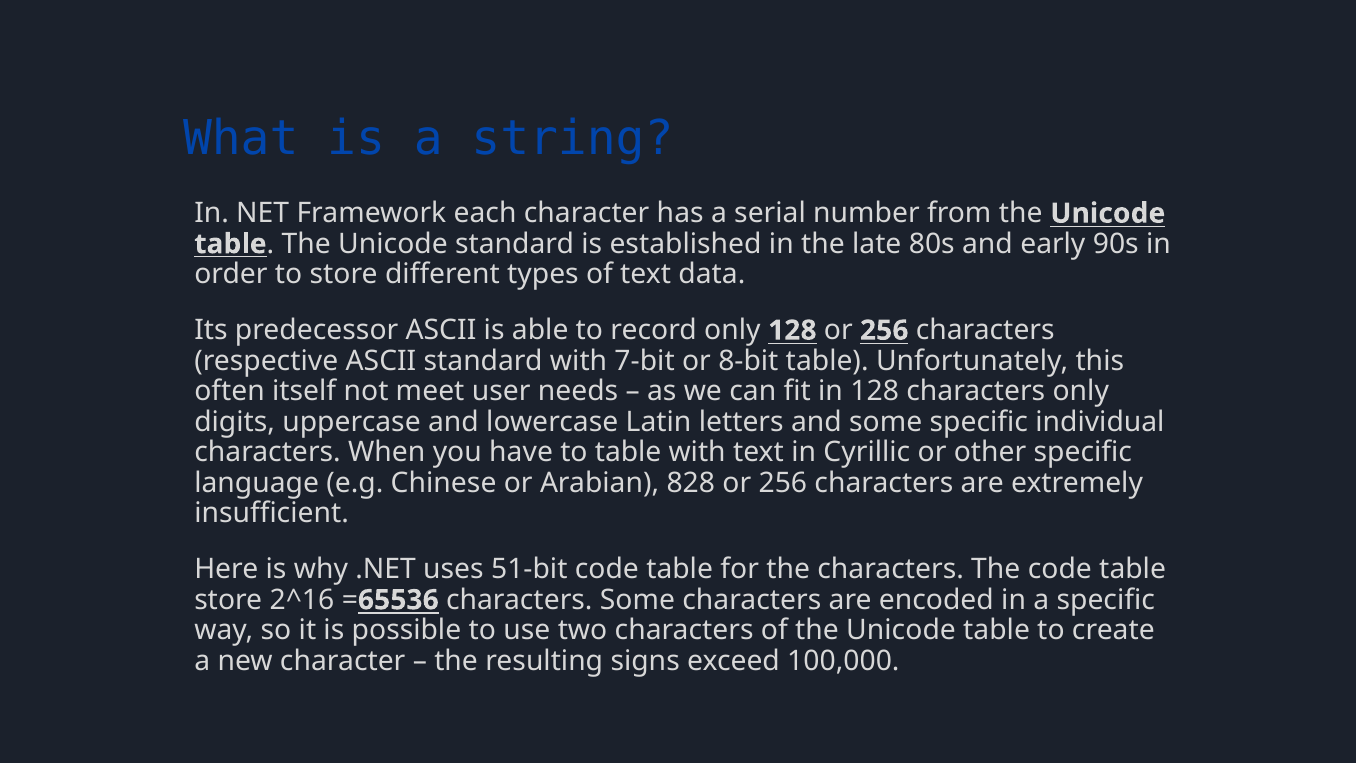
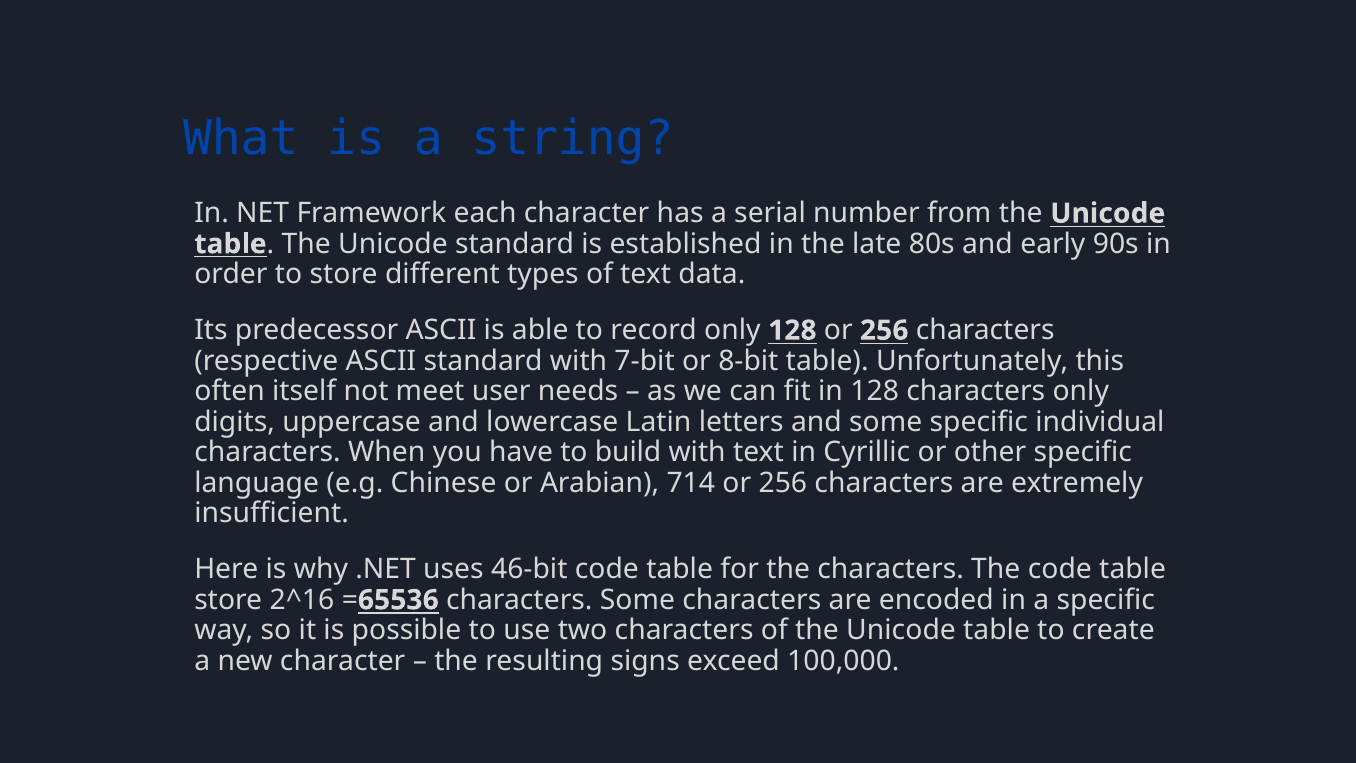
to table: table -> build
828: 828 -> 714
51-bit: 51-bit -> 46-bit
